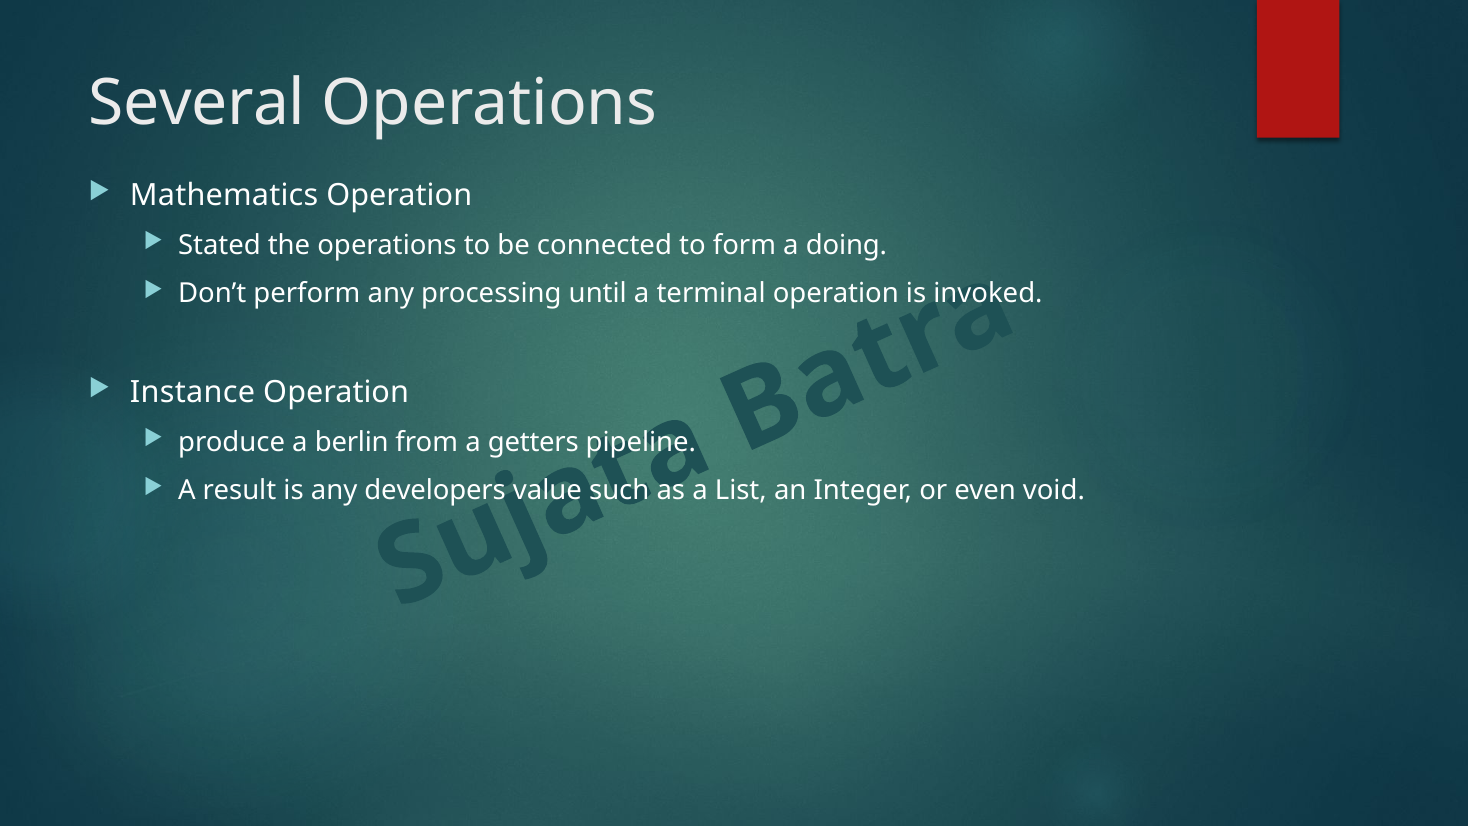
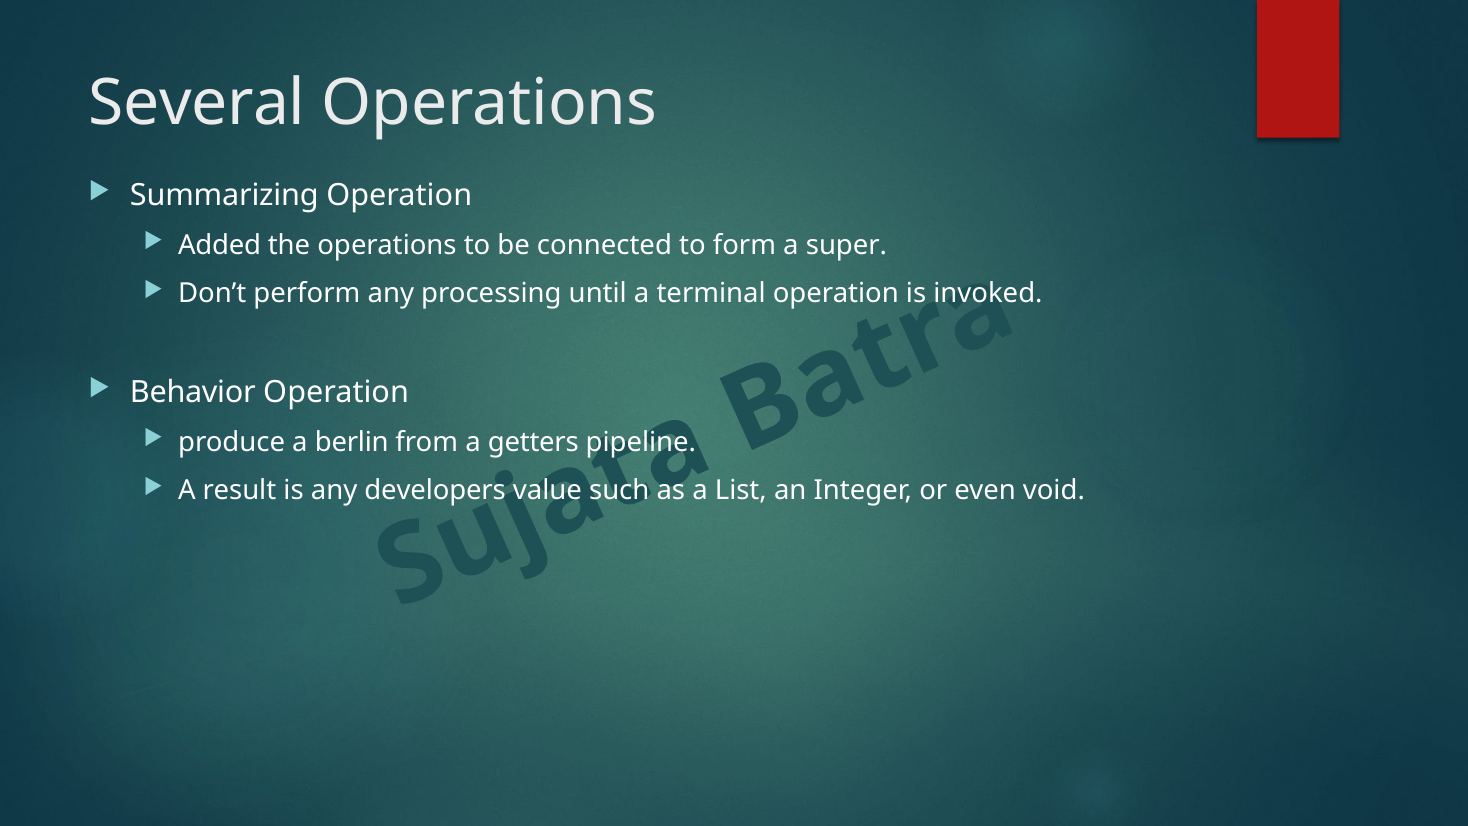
Mathematics: Mathematics -> Summarizing
Stated: Stated -> Added
doing: doing -> super
Instance: Instance -> Behavior
